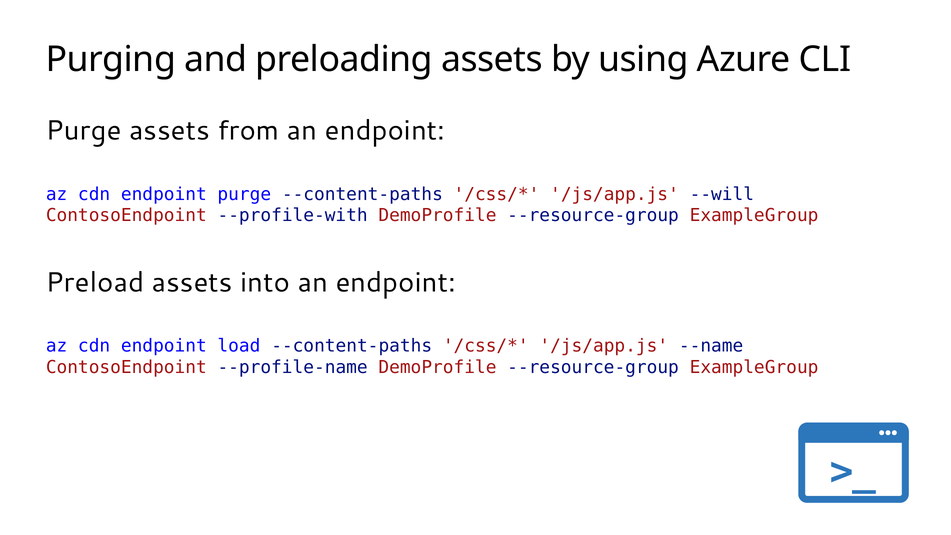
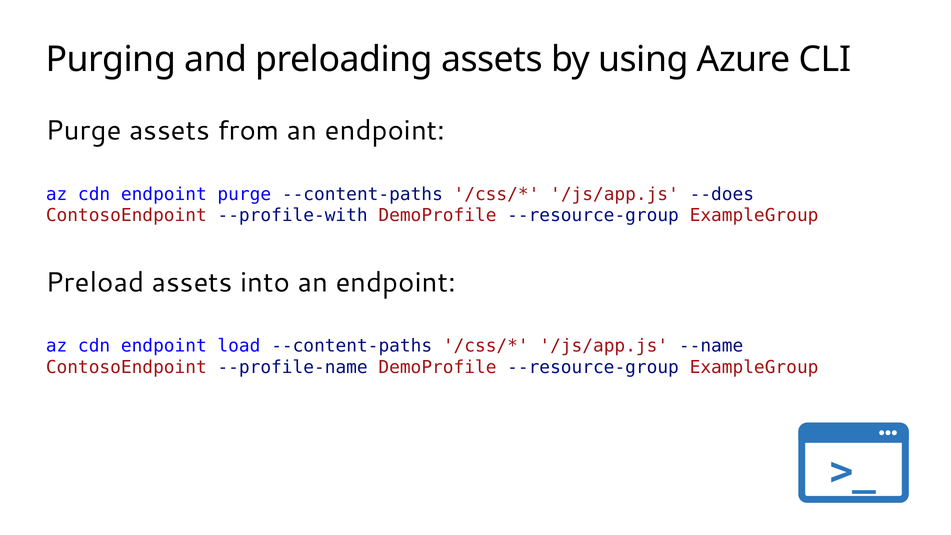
--will: --will -> --does
